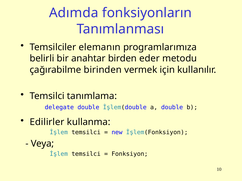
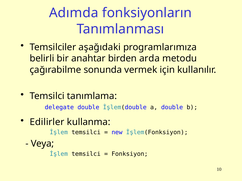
elemanın: elemanın -> aşağıdaki
eder: eder -> arda
birinden: birinden -> sonunda
